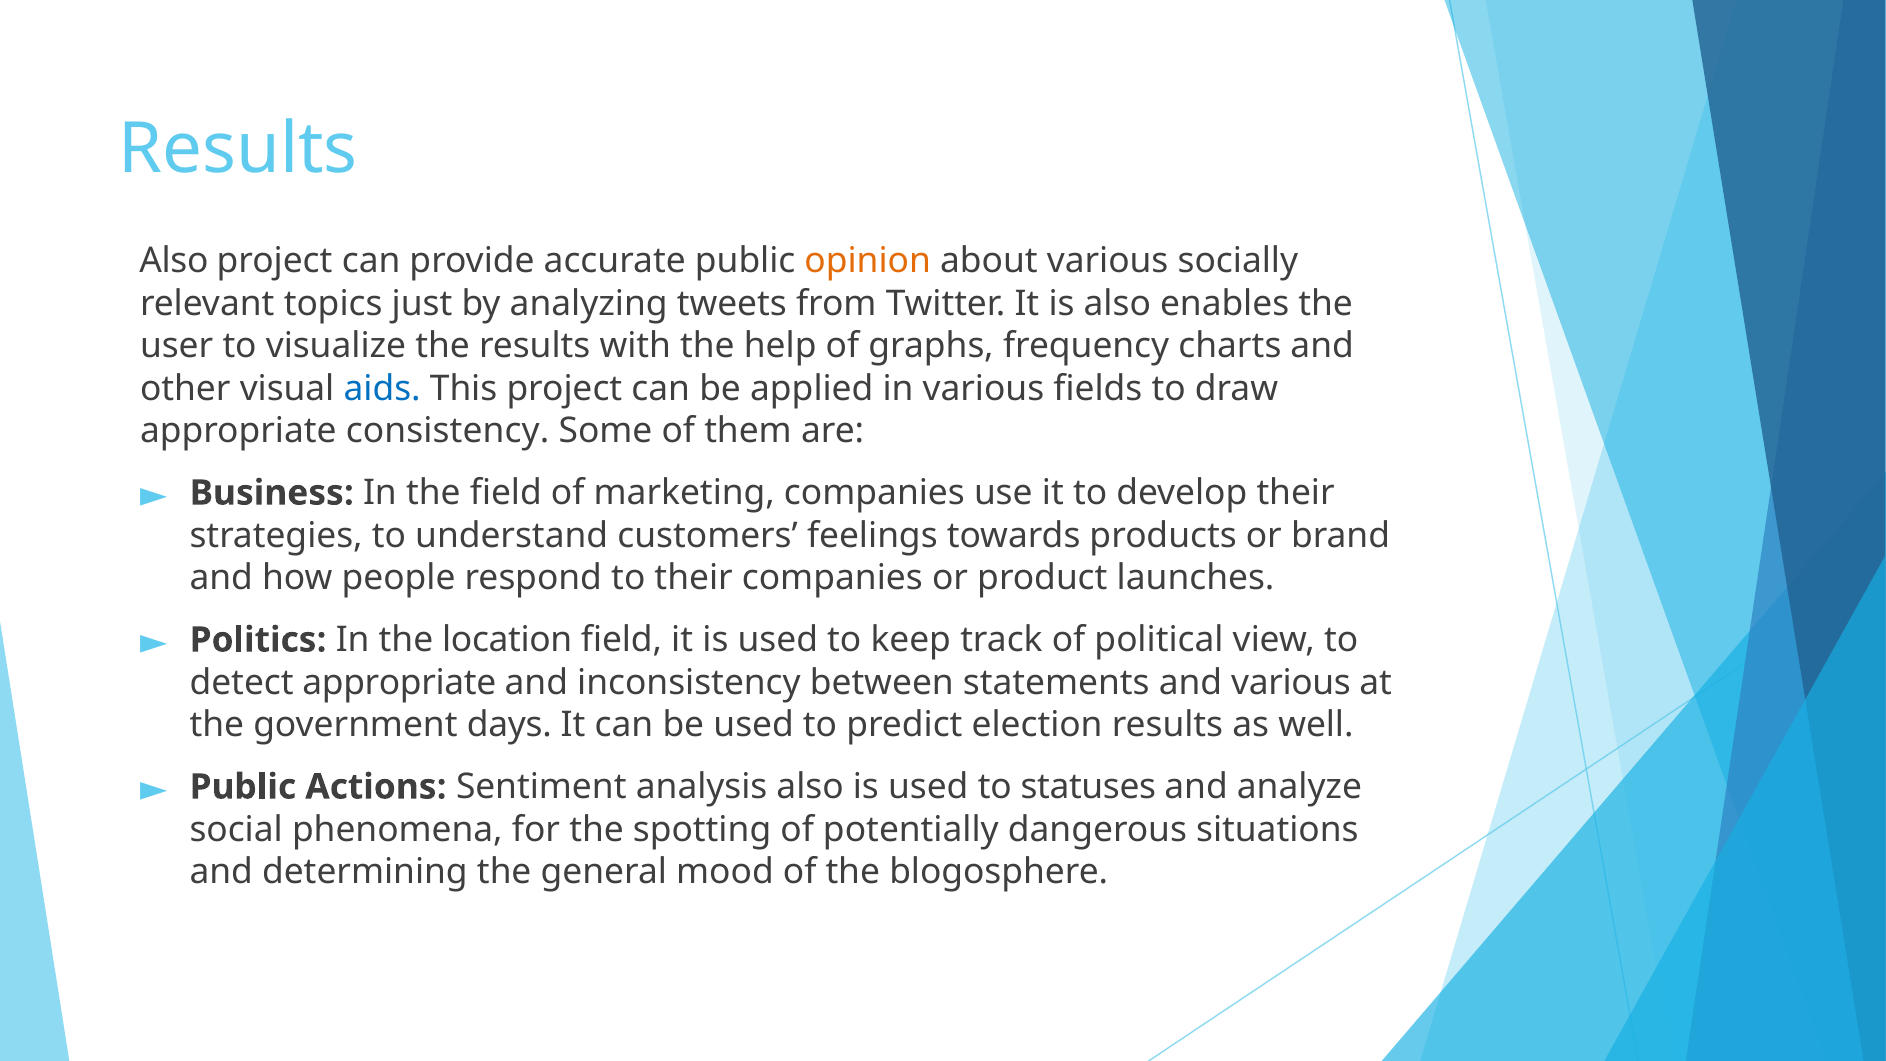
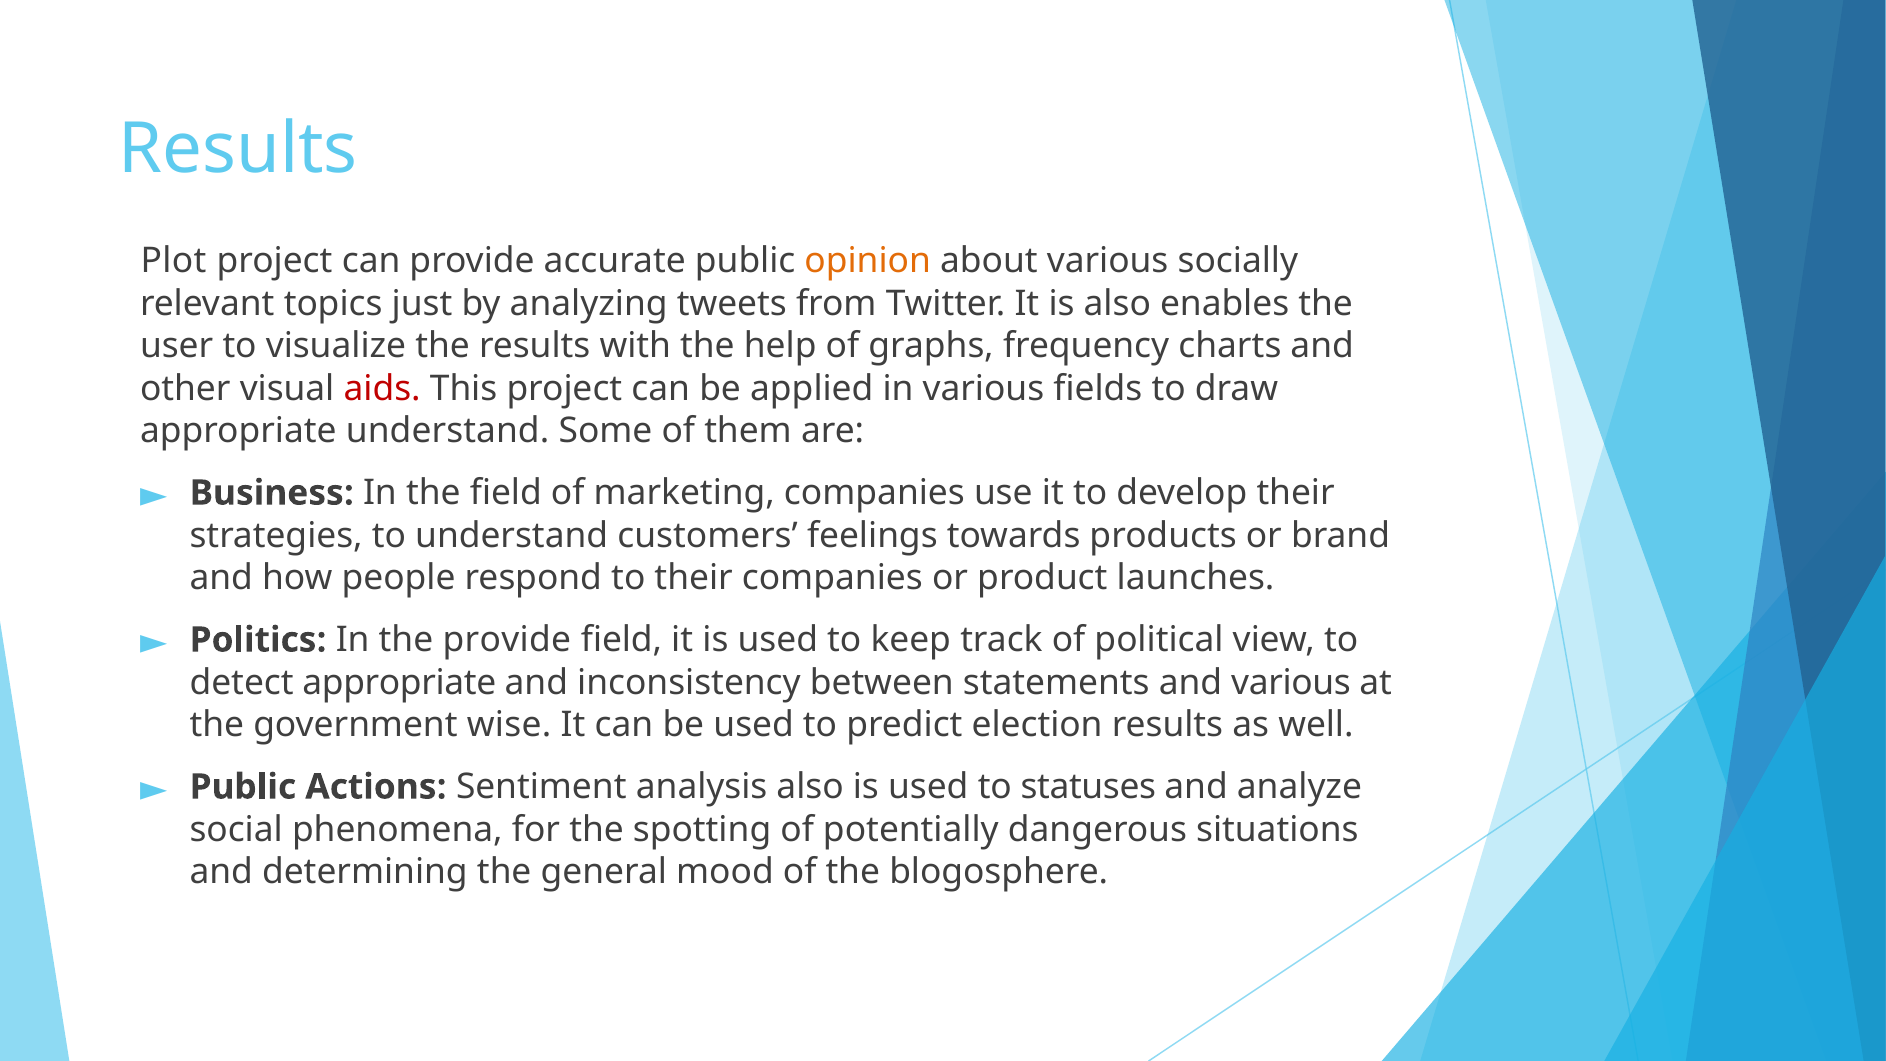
Also at (174, 261): Also -> Plot
aids colour: blue -> red
appropriate consistency: consistency -> understand
the location: location -> provide
days: days -> wise
